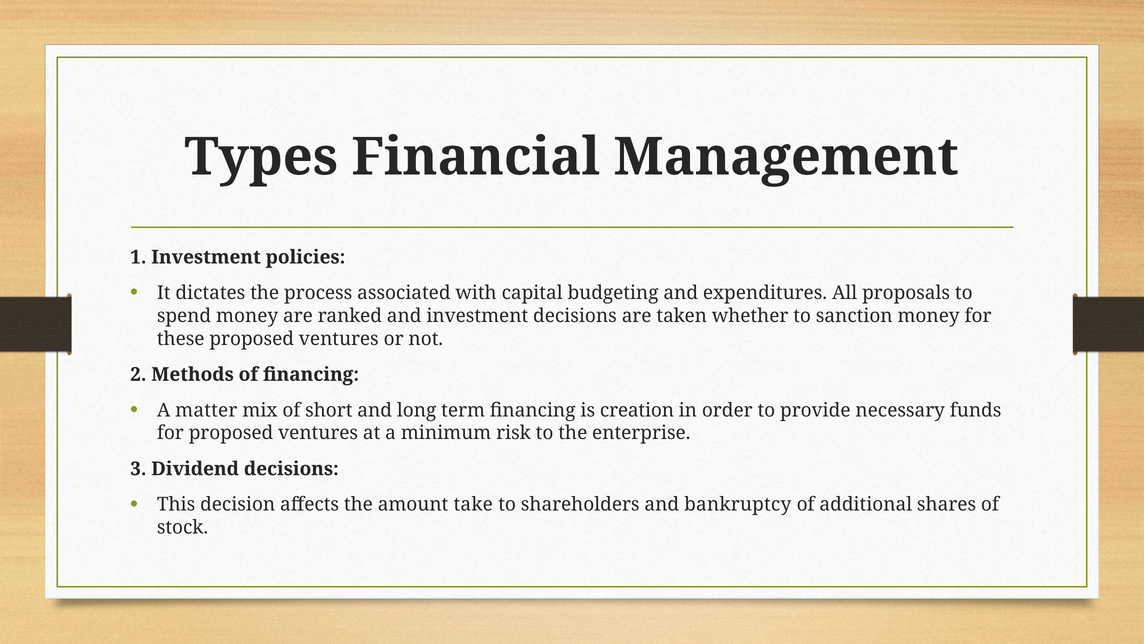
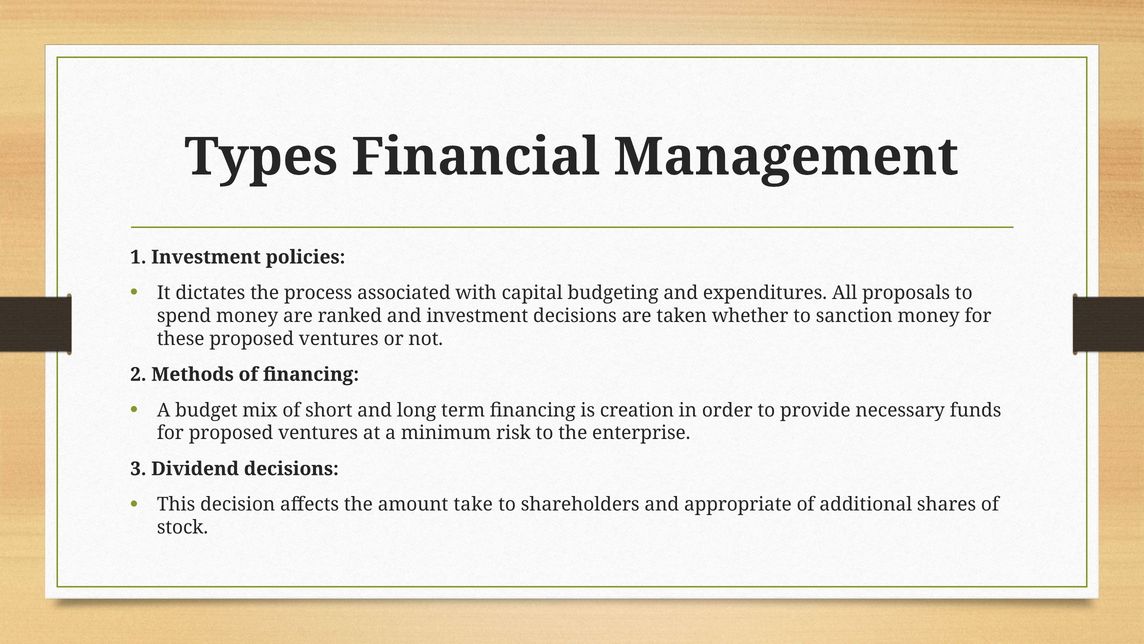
matter: matter -> budget
bankruptcy: bankruptcy -> appropriate
